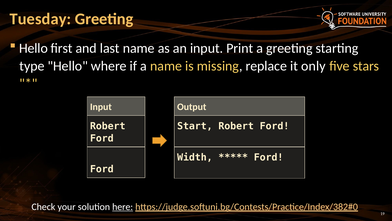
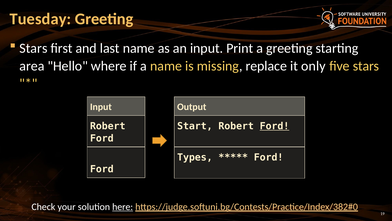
Hello at (34, 48): Hello -> Stars
type: type -> area
Ford at (275, 126) underline: none -> present
Width: Width -> Types
